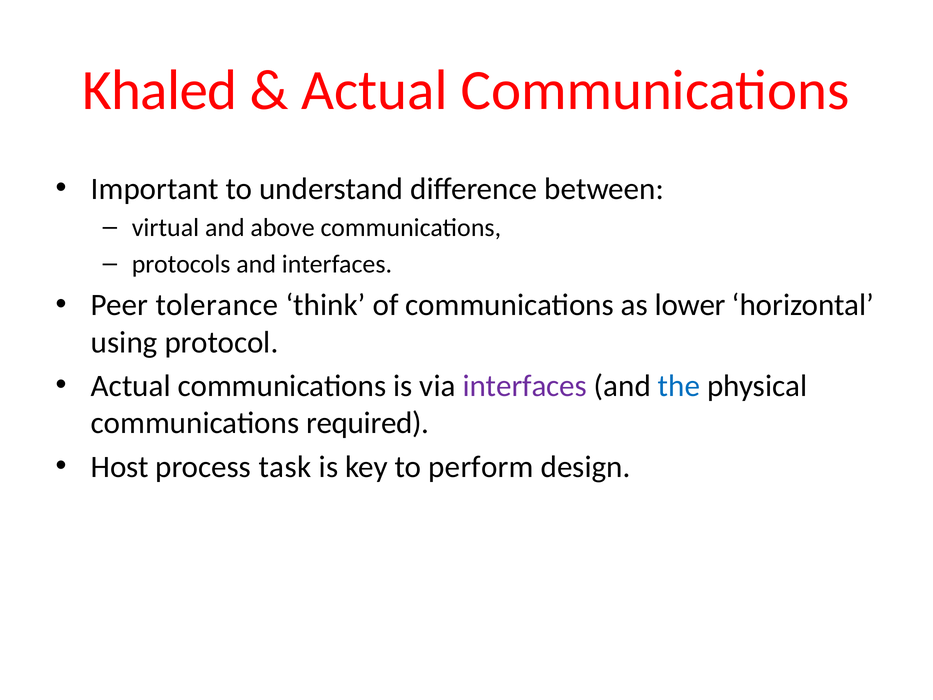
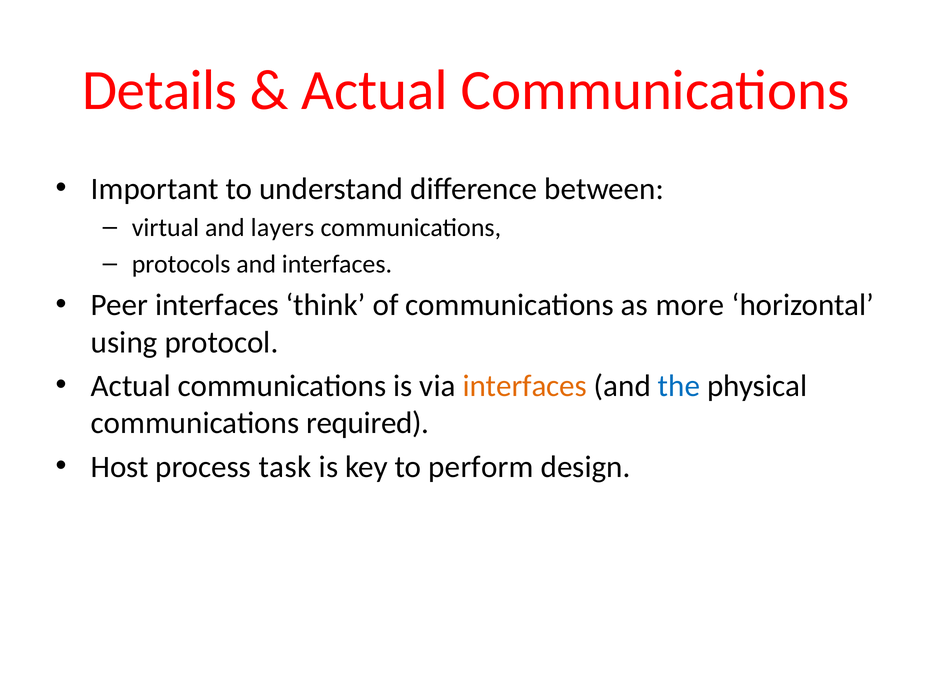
Khaled: Khaled -> Details
above: above -> layers
Peer tolerance: tolerance -> interfaces
lower: lower -> more
interfaces at (525, 386) colour: purple -> orange
